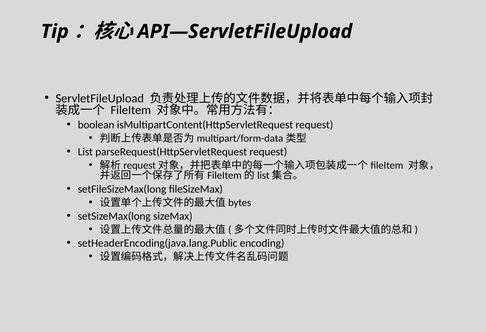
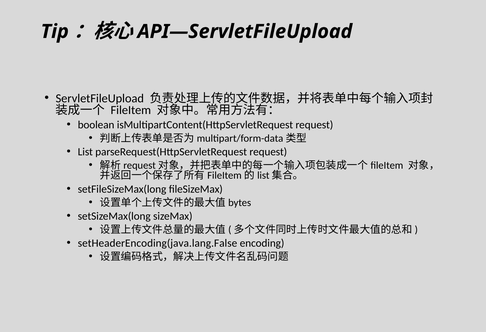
setHeaderEncoding(java.lang.Public: setHeaderEncoding(java.lang.Public -> setHeaderEncoding(java.lang.False
